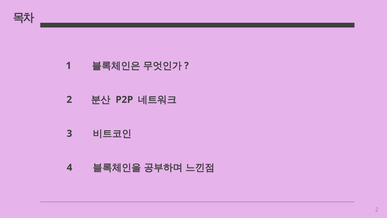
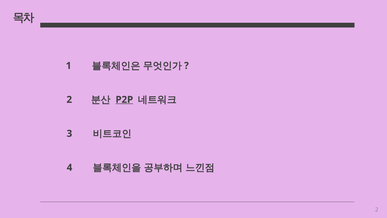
P2P underline: none -> present
